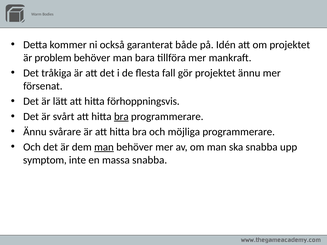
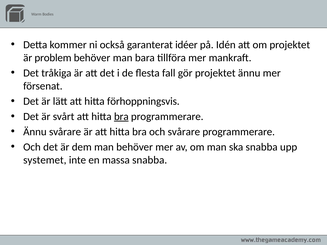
både: både -> idéer
och möjliga: möjliga -> svårare
man at (104, 147) underline: present -> none
symptom: symptom -> systemet
